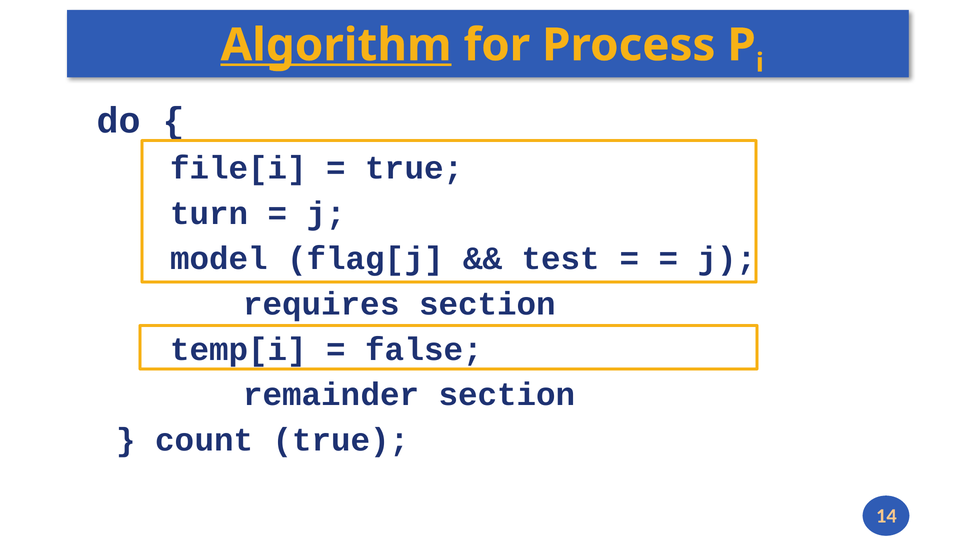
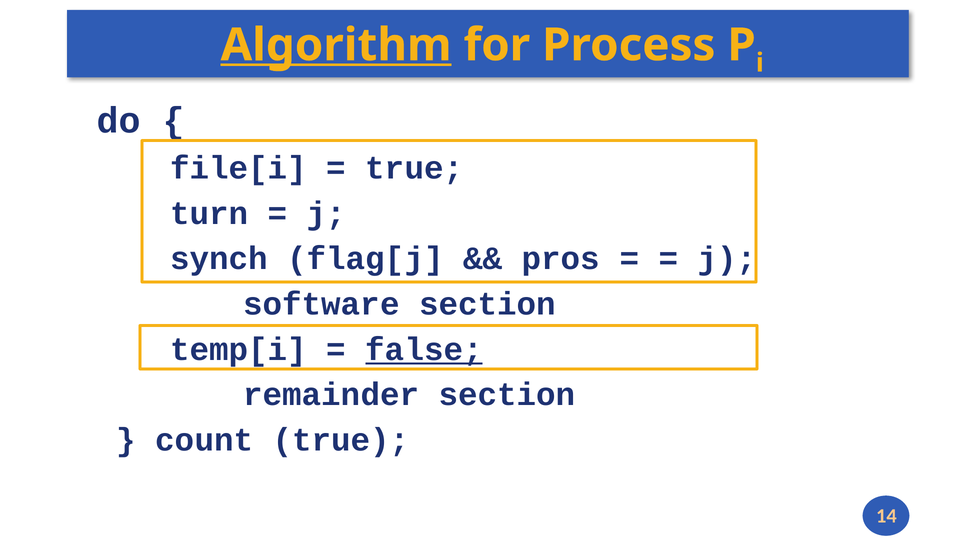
model: model -> synch
test: test -> pros
requires: requires -> software
false underline: none -> present
